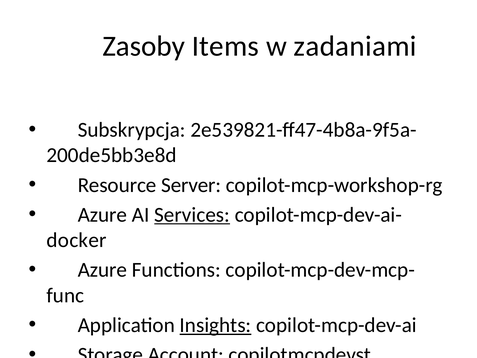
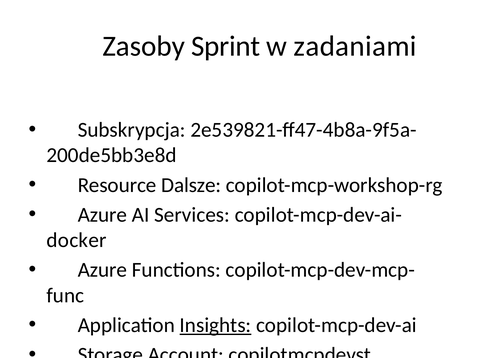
Items: Items -> Sprint
Server: Server -> Dalsze
Services underline: present -> none
